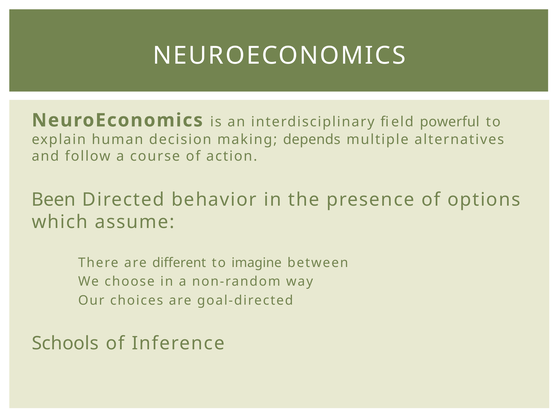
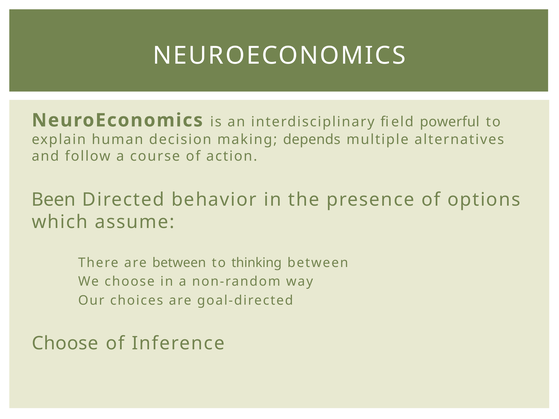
are different: different -> between
imagine: imagine -> thinking
Schools at (65, 344): Schools -> Choose
